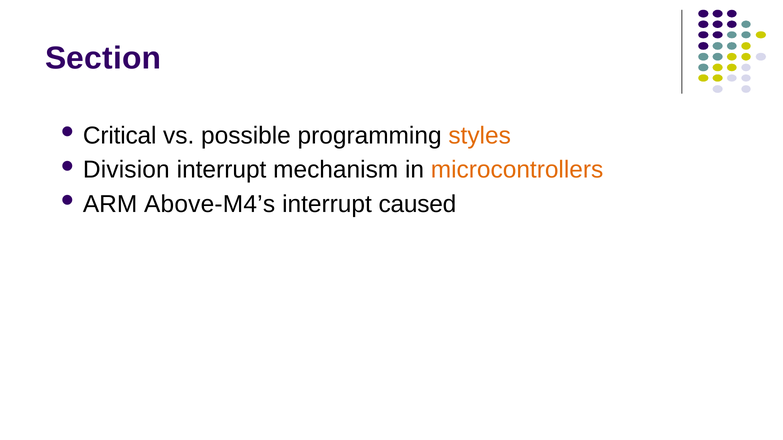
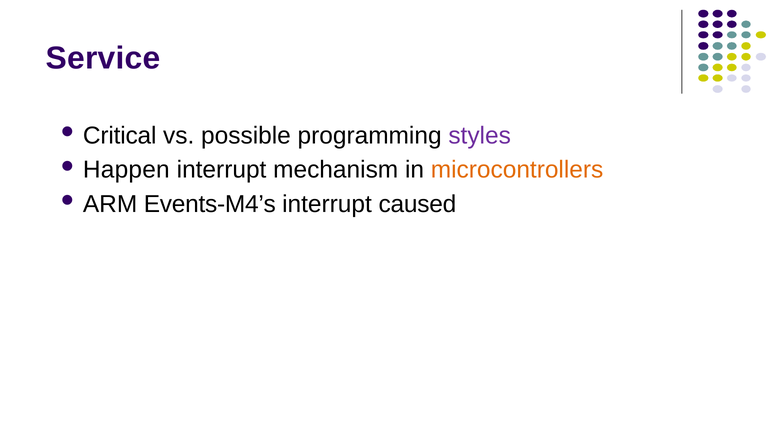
Section: Section -> Service
styles colour: orange -> purple
Division: Division -> Happen
Above-M4’s: Above-M4’s -> Events-M4’s
